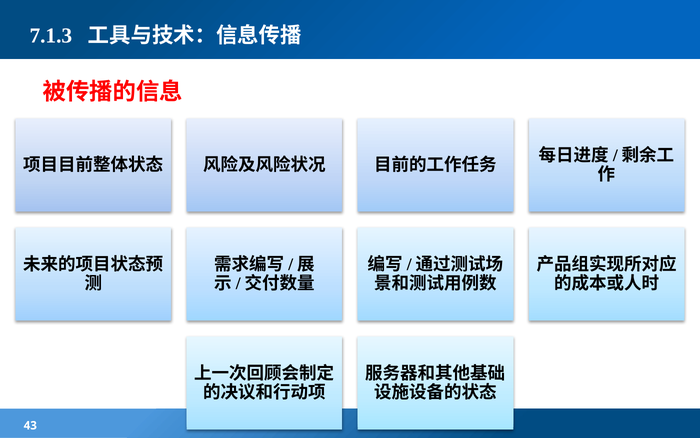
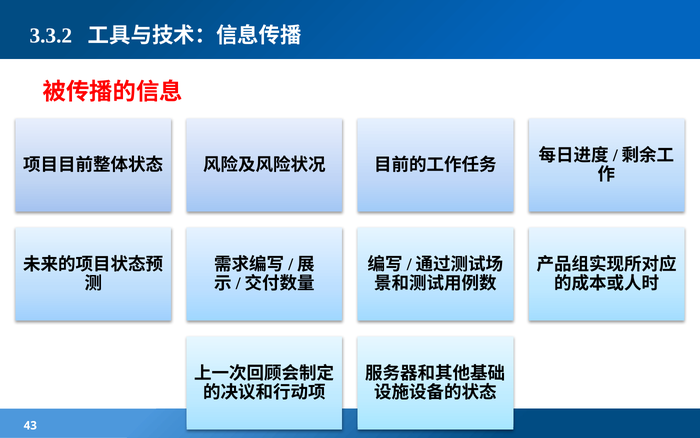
7.1.3: 7.1.3 -> 3.3.2
